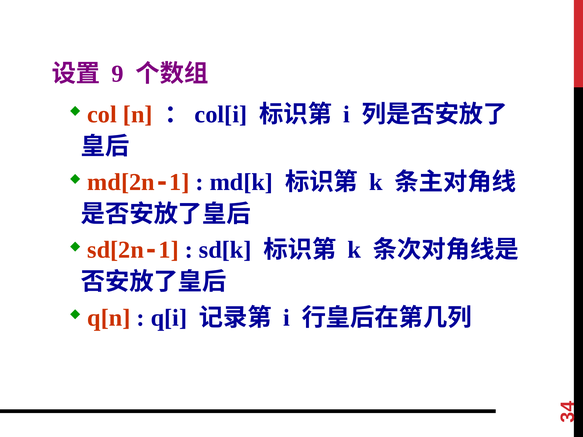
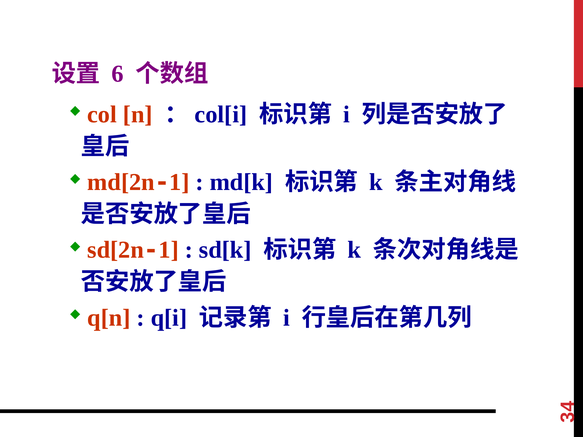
9: 9 -> 6
